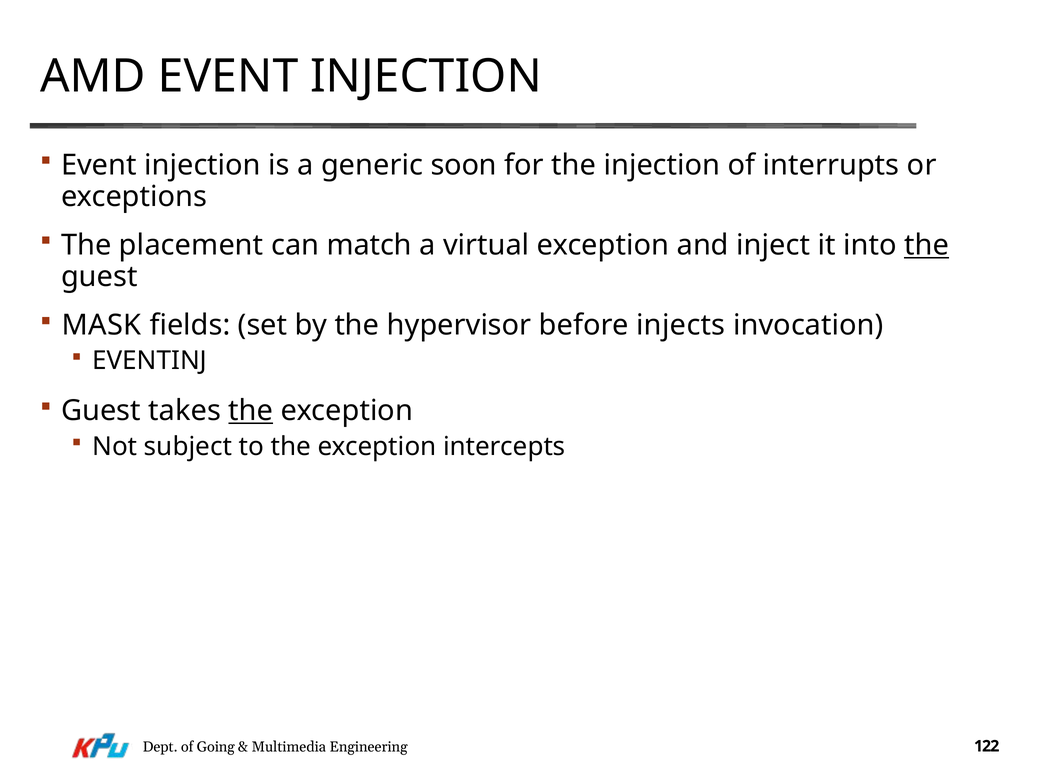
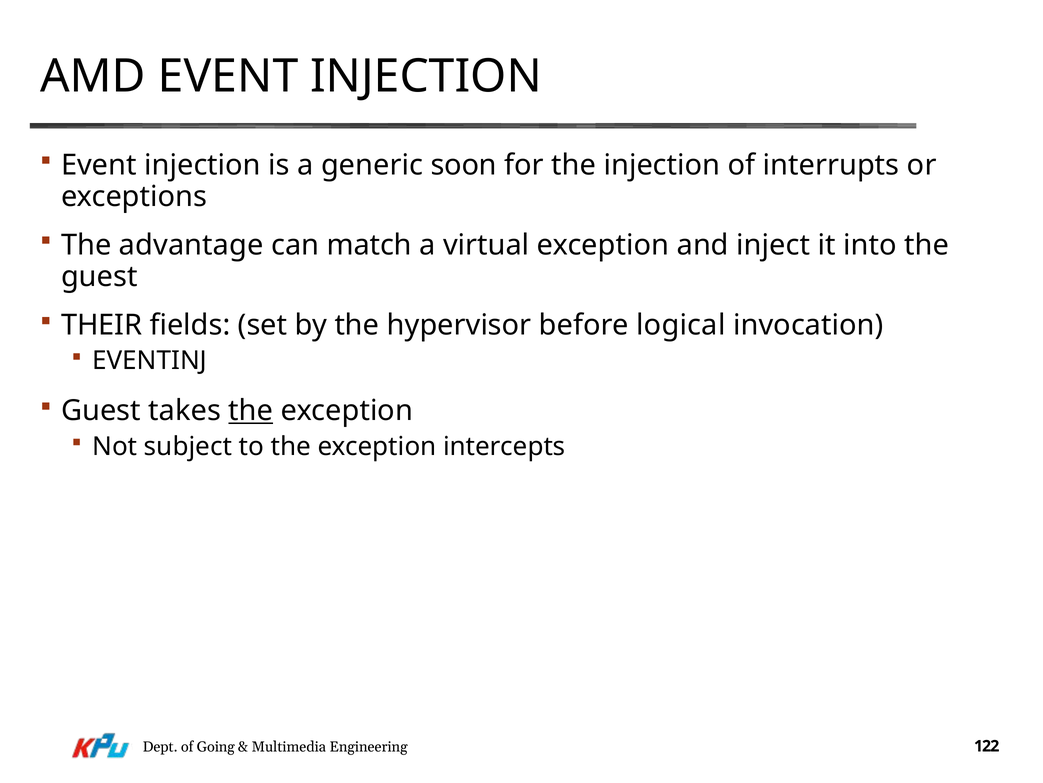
placement: placement -> advantage
the at (927, 245) underline: present -> none
MASK: MASK -> THEIR
injects: injects -> logical
